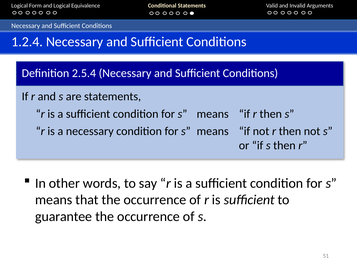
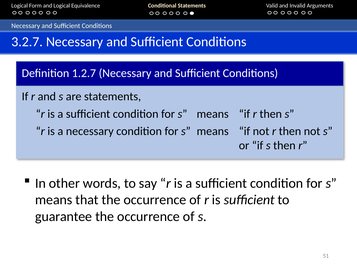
1.2.4: 1.2.4 -> 3.2.7
2.5.4: 2.5.4 -> 1.2.7
